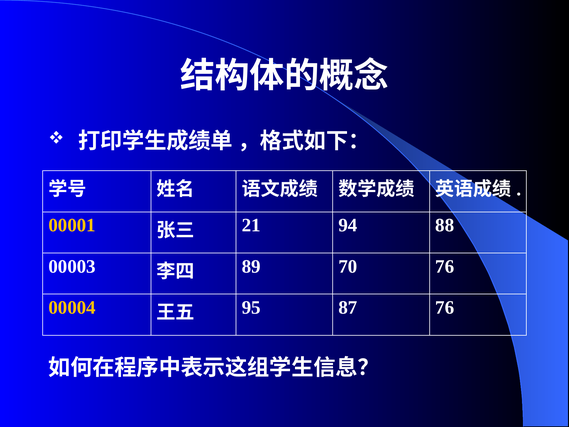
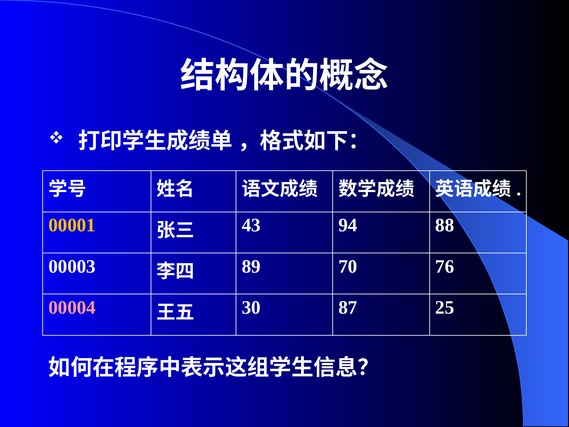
21: 21 -> 43
00004 colour: yellow -> pink
95: 95 -> 30
87 76: 76 -> 25
